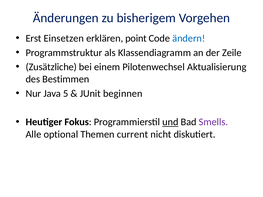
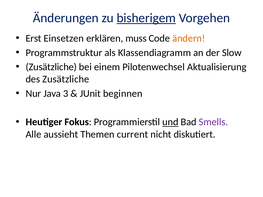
bisherigem underline: none -> present
point: point -> muss
ändern colour: blue -> orange
Zeile: Zeile -> Slow
des Bestimmen: Bestimmen -> Zusätzliche
5: 5 -> 3
optional: optional -> aussieht
